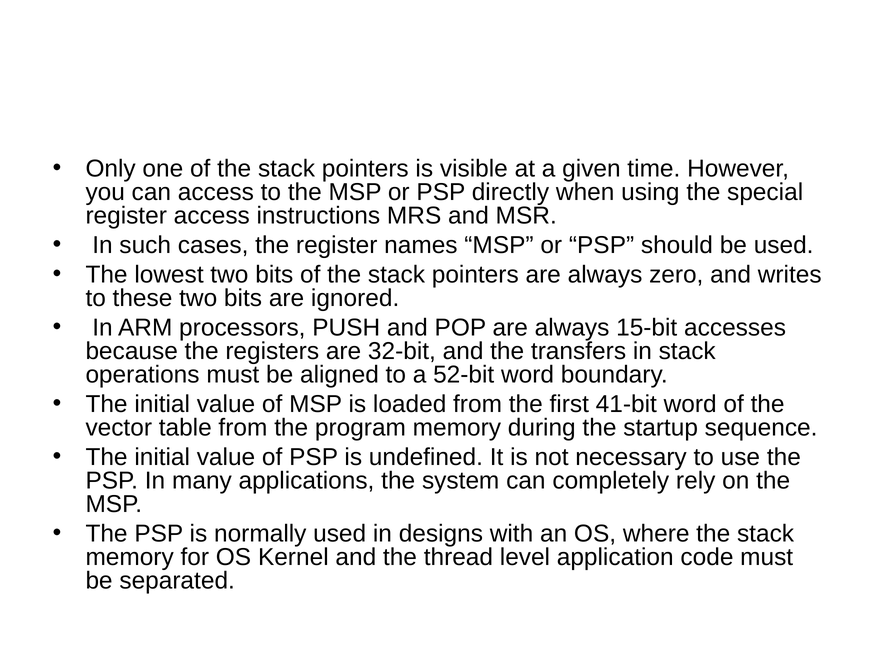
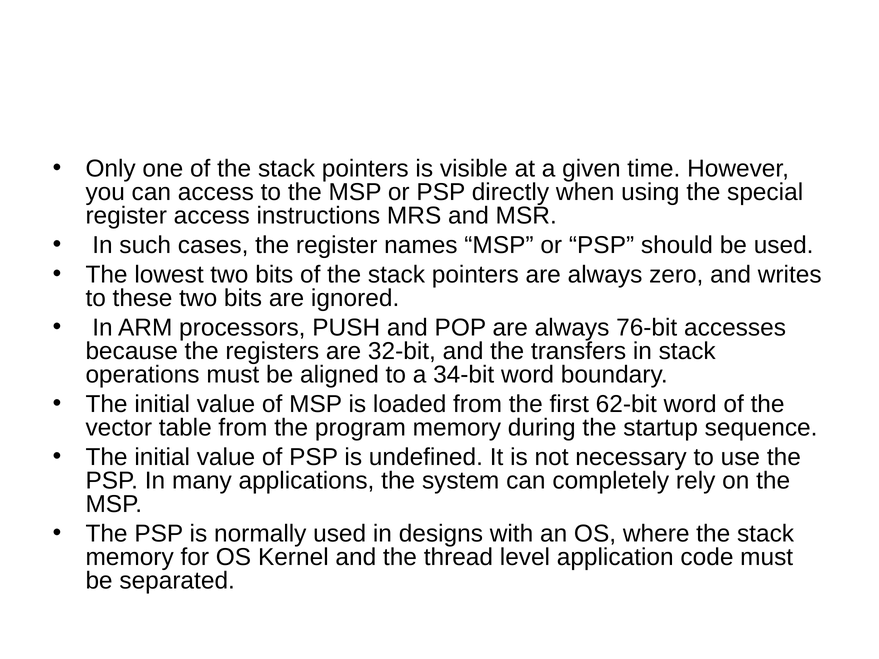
15-bit: 15-bit -> 76-bit
52-bit: 52-bit -> 34-bit
41-bit: 41-bit -> 62-bit
